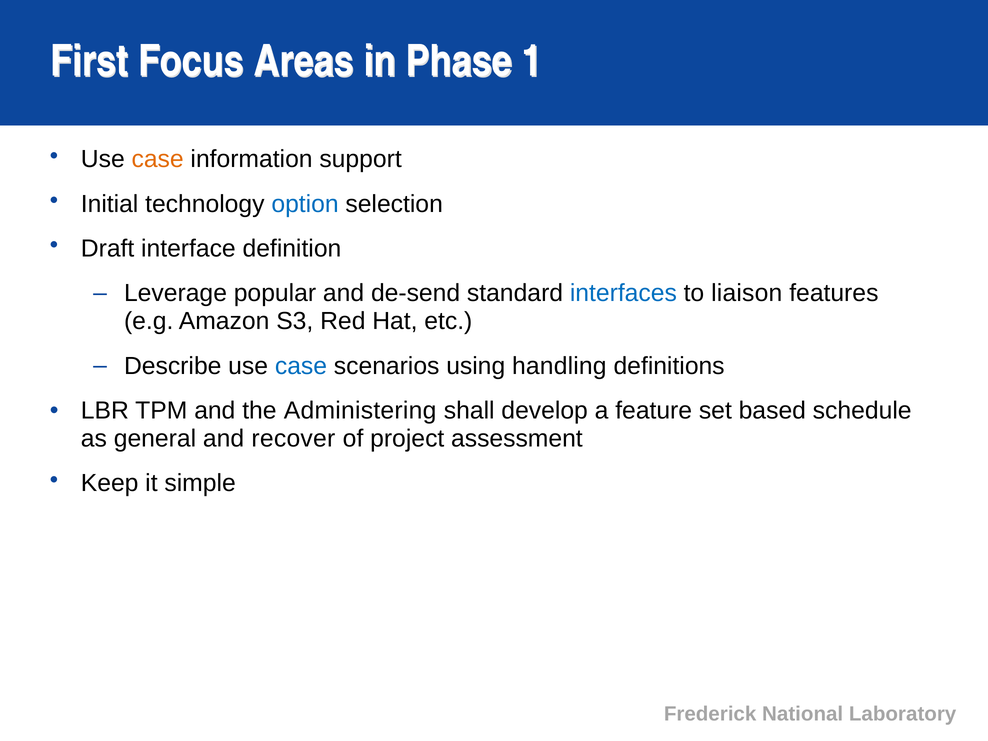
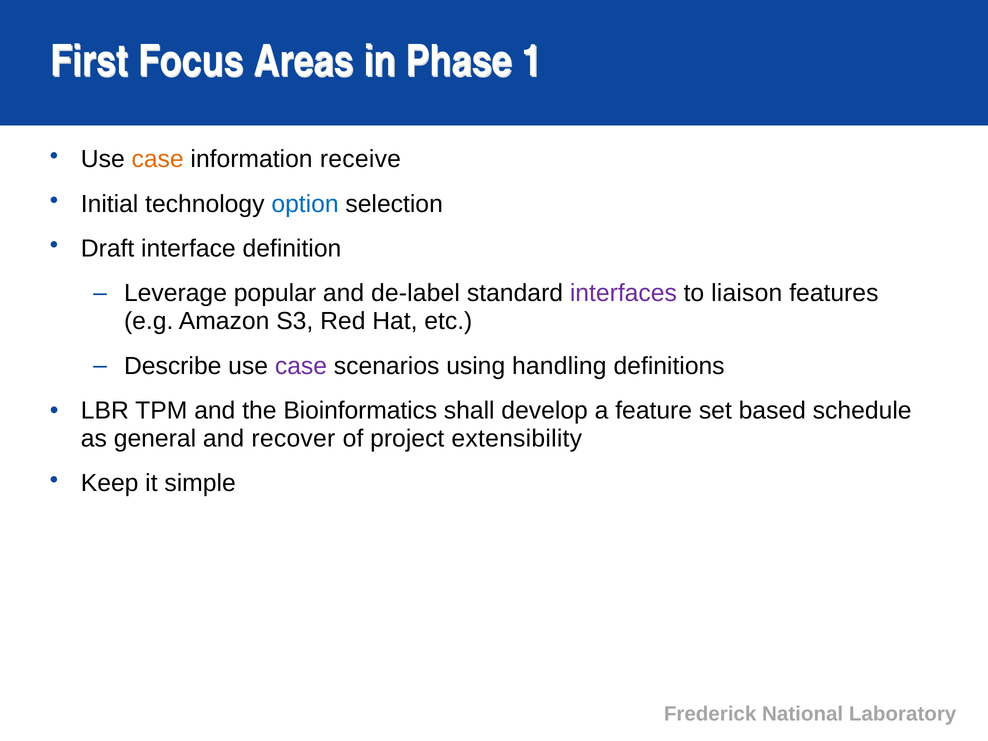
support: support -> receive
de-send: de-send -> de-label
interfaces colour: blue -> purple
case at (301, 366) colour: blue -> purple
Administering: Administering -> Bioinformatics
assessment: assessment -> extensibility
